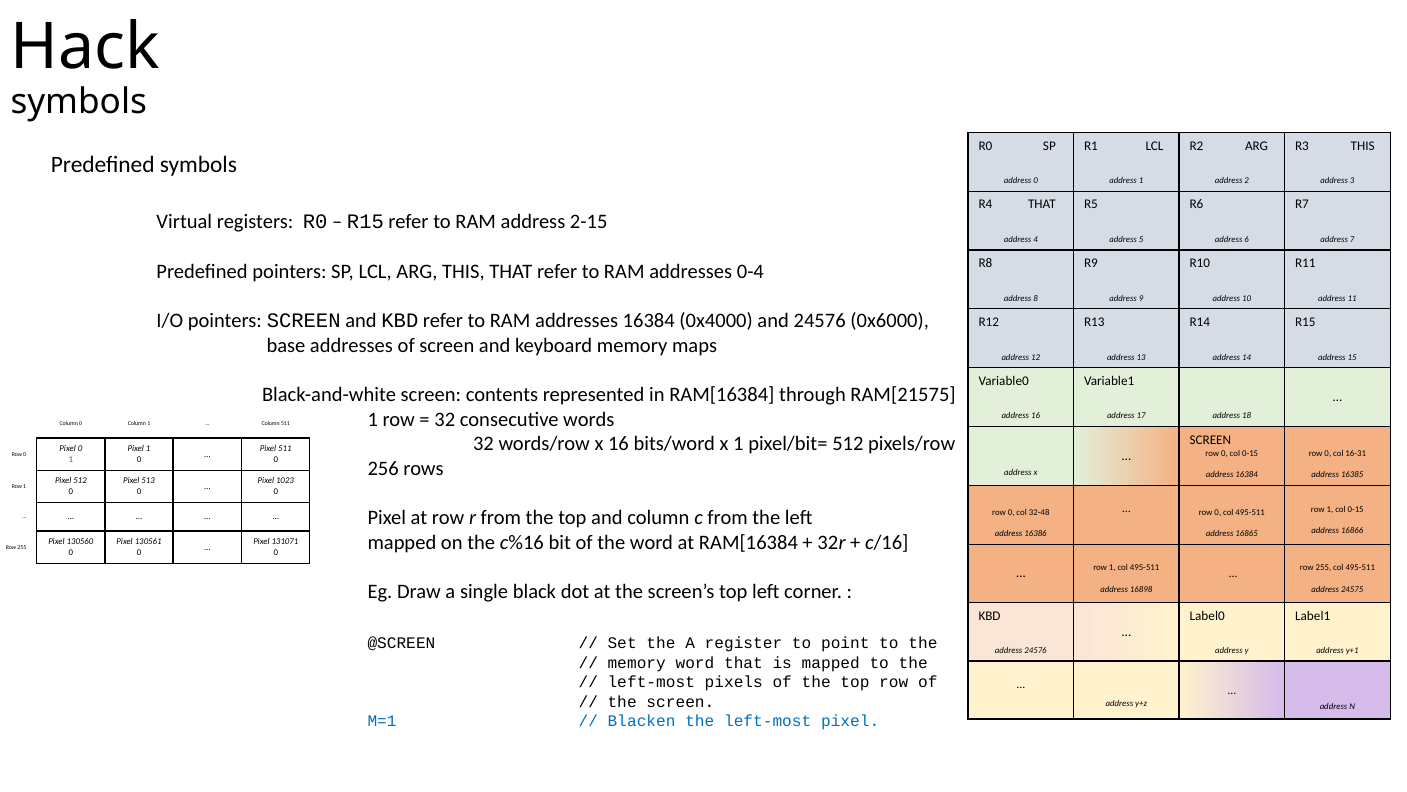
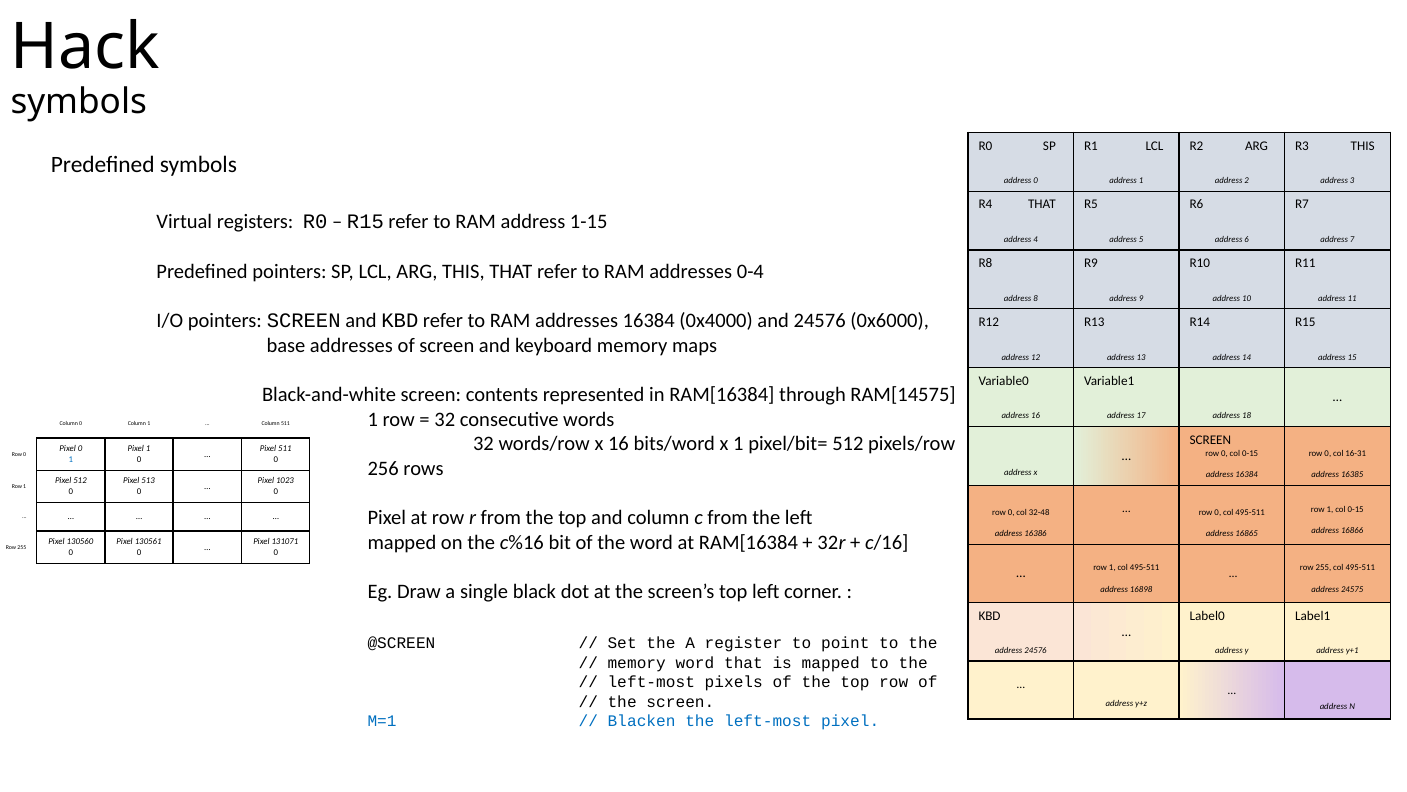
2-15: 2-15 -> 1-15
RAM[21575: RAM[21575 -> RAM[14575
